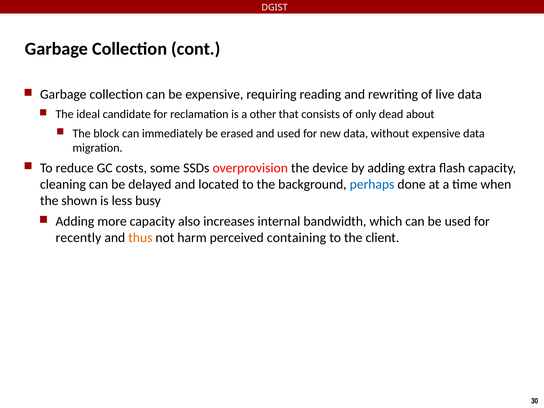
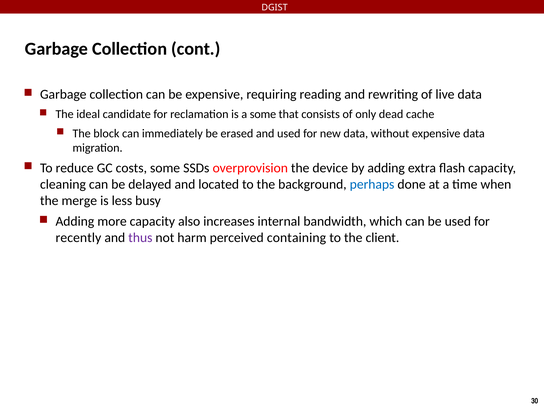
a other: other -> some
about: about -> cache
shown: shown -> merge
thus colour: orange -> purple
